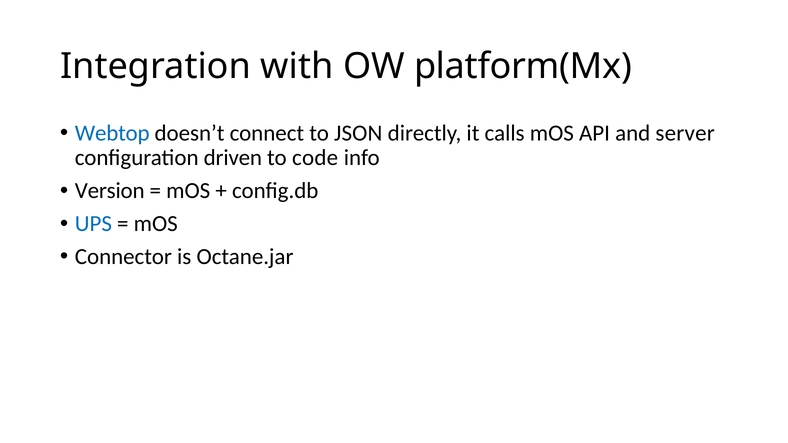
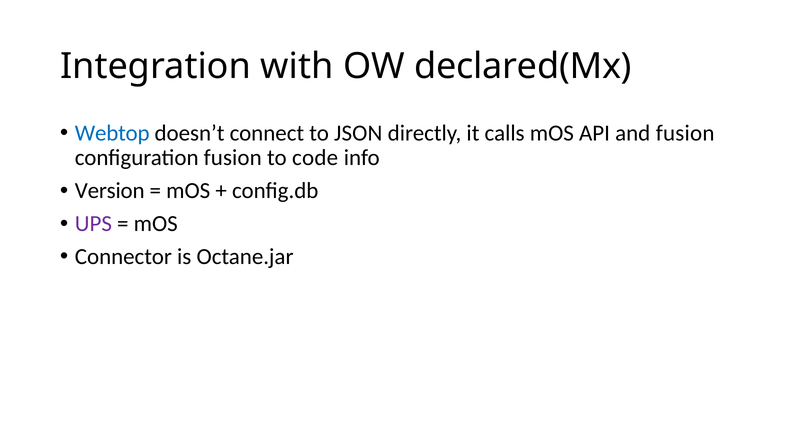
platform(Mx: platform(Mx -> declared(Mx
and server: server -> fusion
configuration driven: driven -> fusion
UPS colour: blue -> purple
